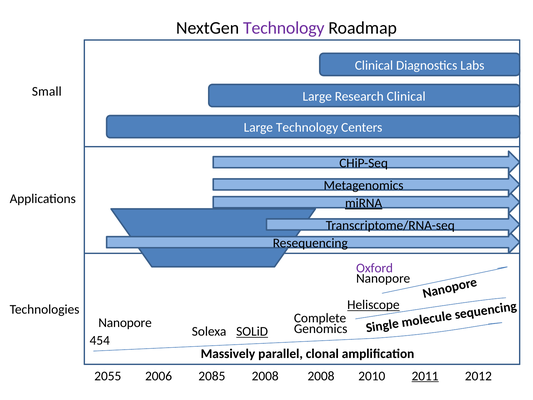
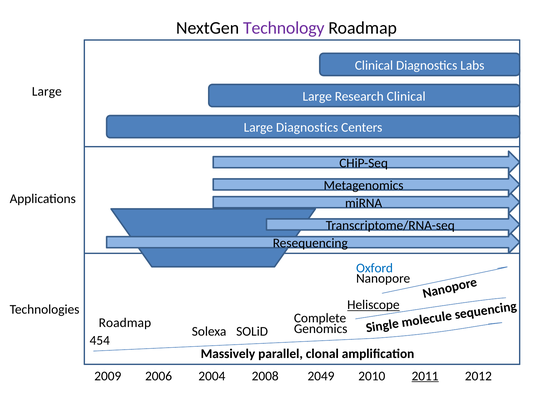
Small at (47, 91): Small -> Large
Large Technology: Technology -> Diagnostics
miRNA underline: present -> none
Oxford colour: purple -> blue
Nanopore at (125, 322): Nanopore -> Roadmap
SOLiD underline: present -> none
2055: 2055 -> 2009
2085: 2085 -> 2004
2008 2008: 2008 -> 2049
